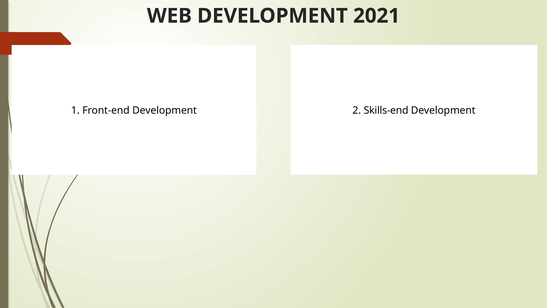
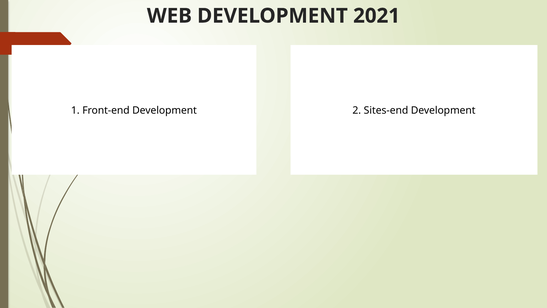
Skills-end: Skills-end -> Sites-end
